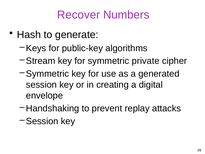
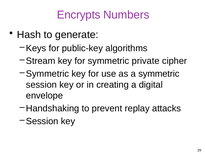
Recover: Recover -> Encrypts
a generated: generated -> symmetric
